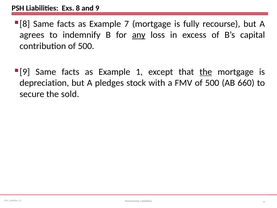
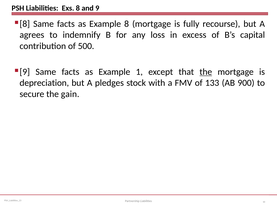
Example 7: 7 -> 8
any underline: present -> none
FMV of 500: 500 -> 133
660: 660 -> 900
sold: sold -> gain
